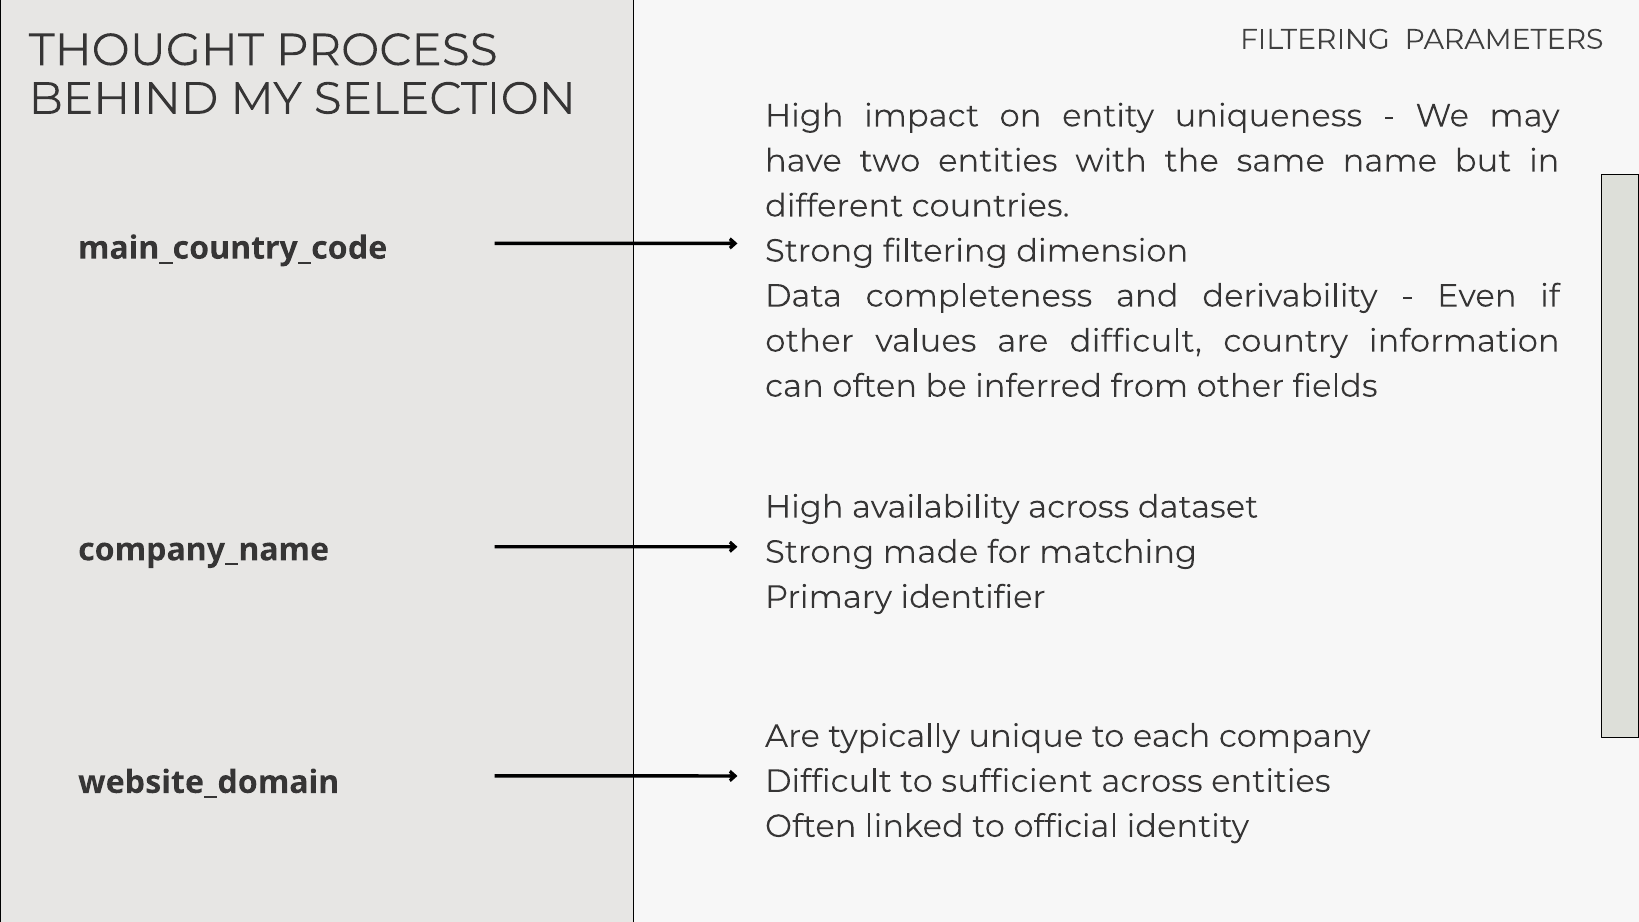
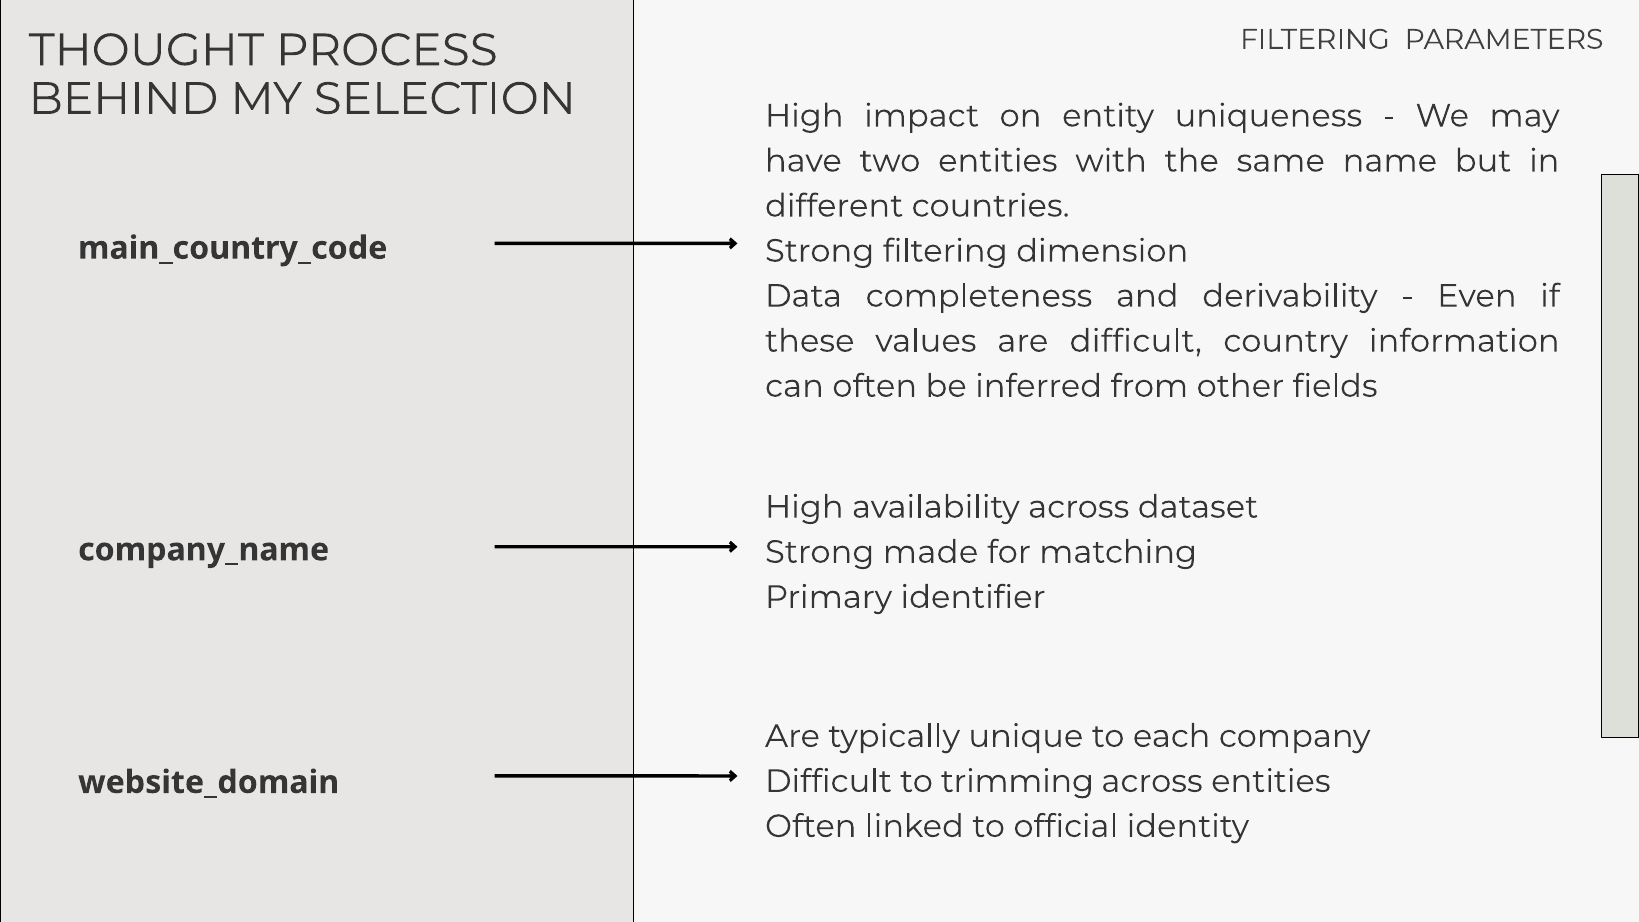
other at (810, 341): other -> these
sufficient: sufficient -> trimming
